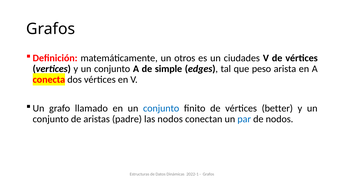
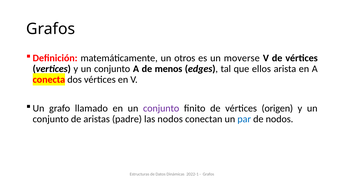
ciudades: ciudades -> moverse
simple: simple -> menos
peso: peso -> ellos
conjunto at (161, 109) colour: blue -> purple
better: better -> origen
